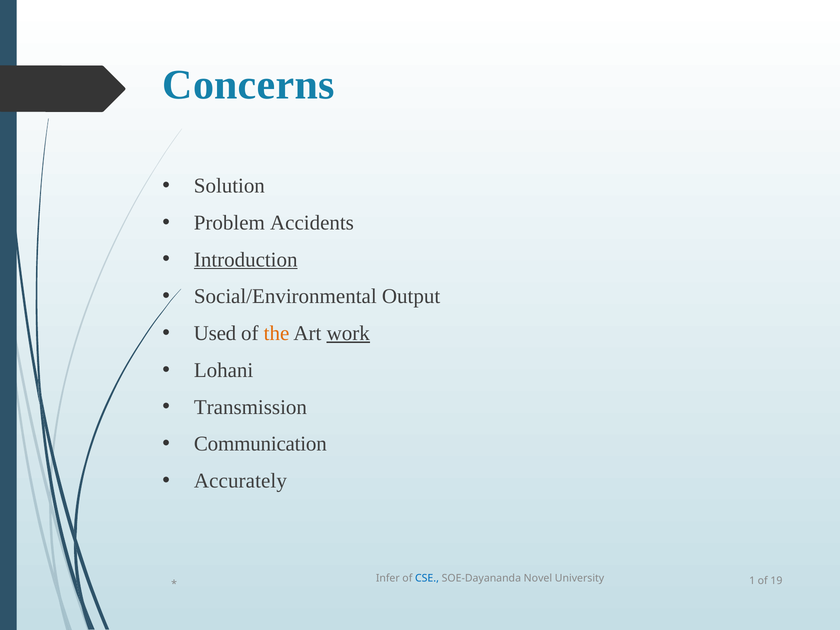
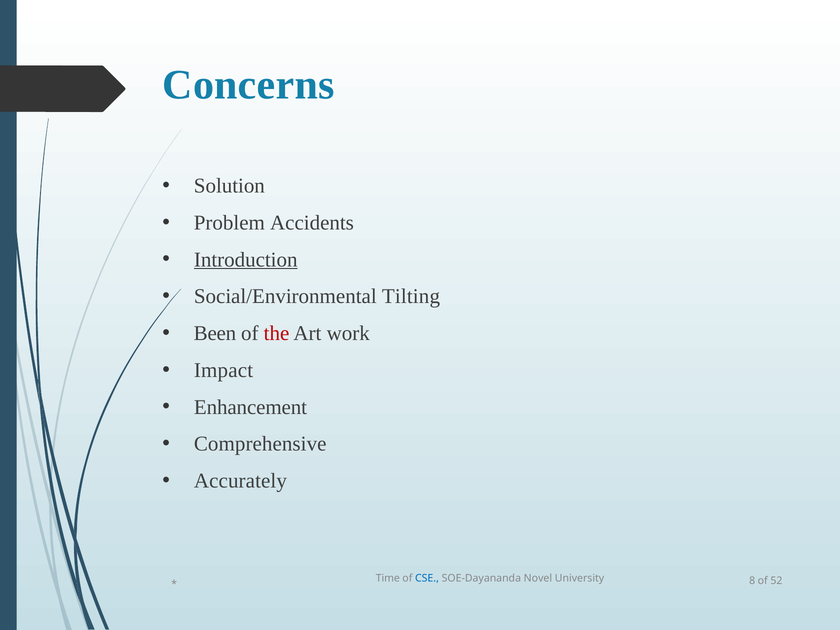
Output: Output -> Tilting
Used: Used -> Been
the colour: orange -> red
work underline: present -> none
Lohani: Lohani -> Impact
Transmission: Transmission -> Enhancement
Communication: Communication -> Comprehensive
Infer: Infer -> Time
1: 1 -> 8
19: 19 -> 52
